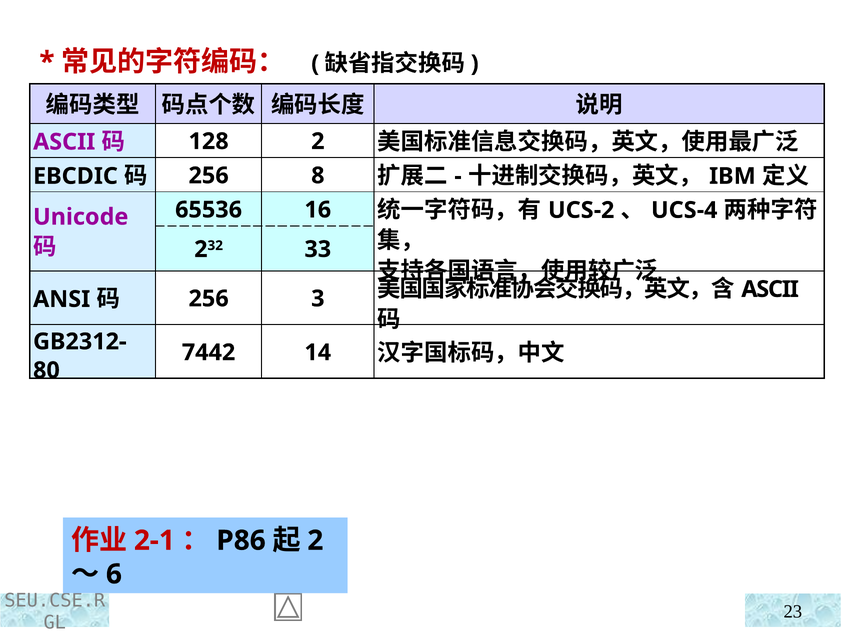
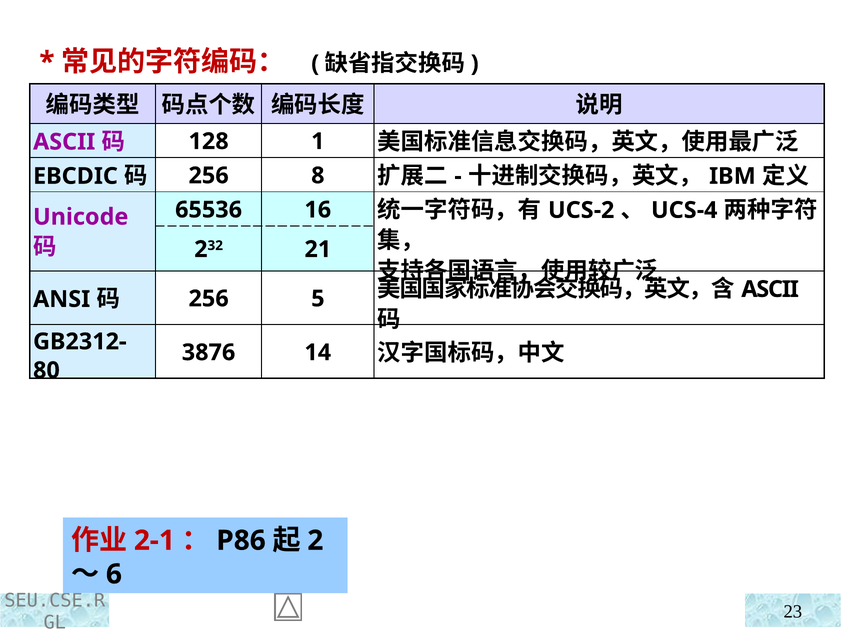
128 2: 2 -> 1
33: 33 -> 21
3: 3 -> 5
7442: 7442 -> 3876
